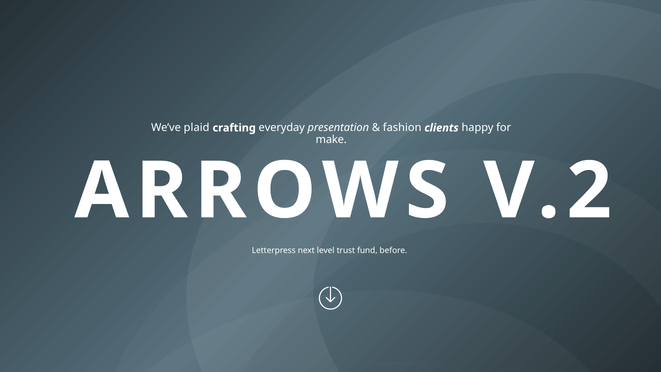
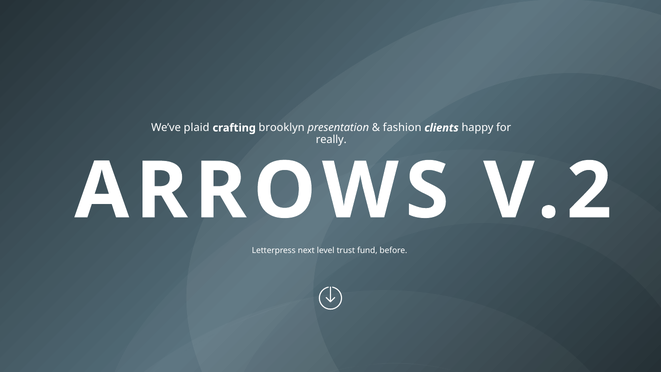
everyday: everyday -> brooklyn
make: make -> really
